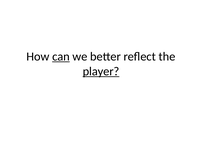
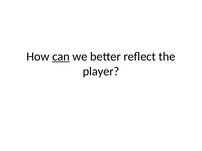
player underline: present -> none
